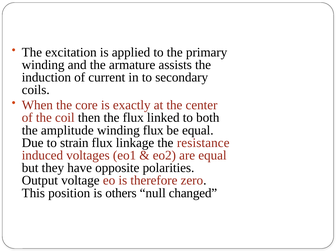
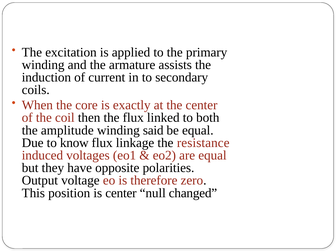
winding flux: flux -> said
strain: strain -> know
is others: others -> center
